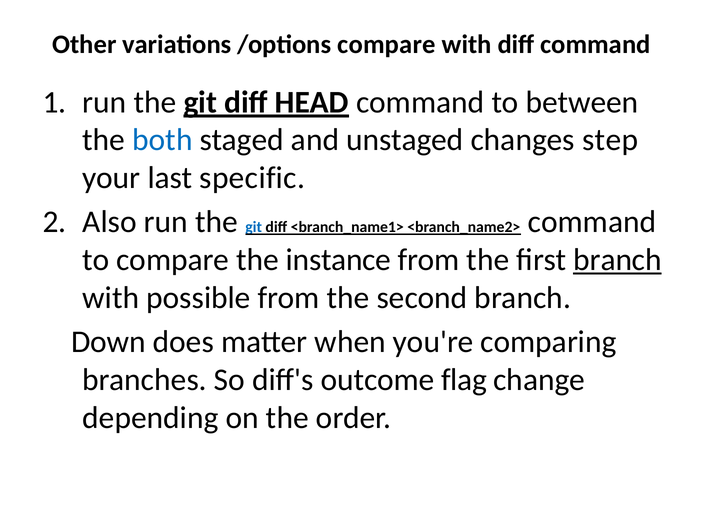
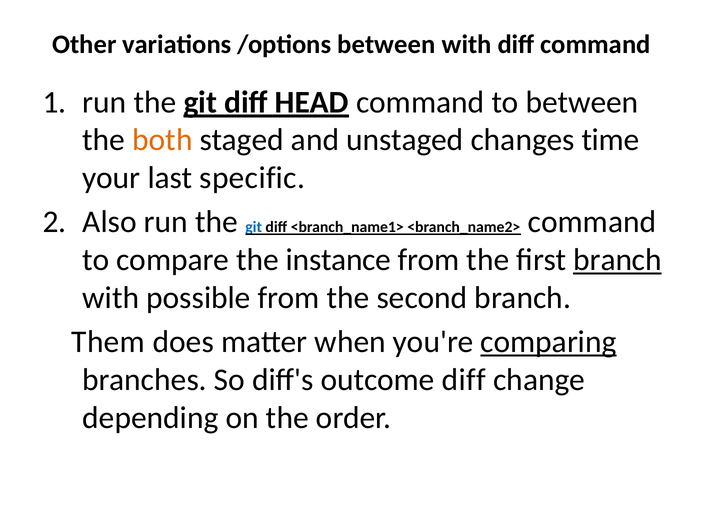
/options compare: compare -> between
both colour: blue -> orange
step: step -> time
Down: Down -> Them
comparing underline: none -> present
outcome flag: flag -> diff
